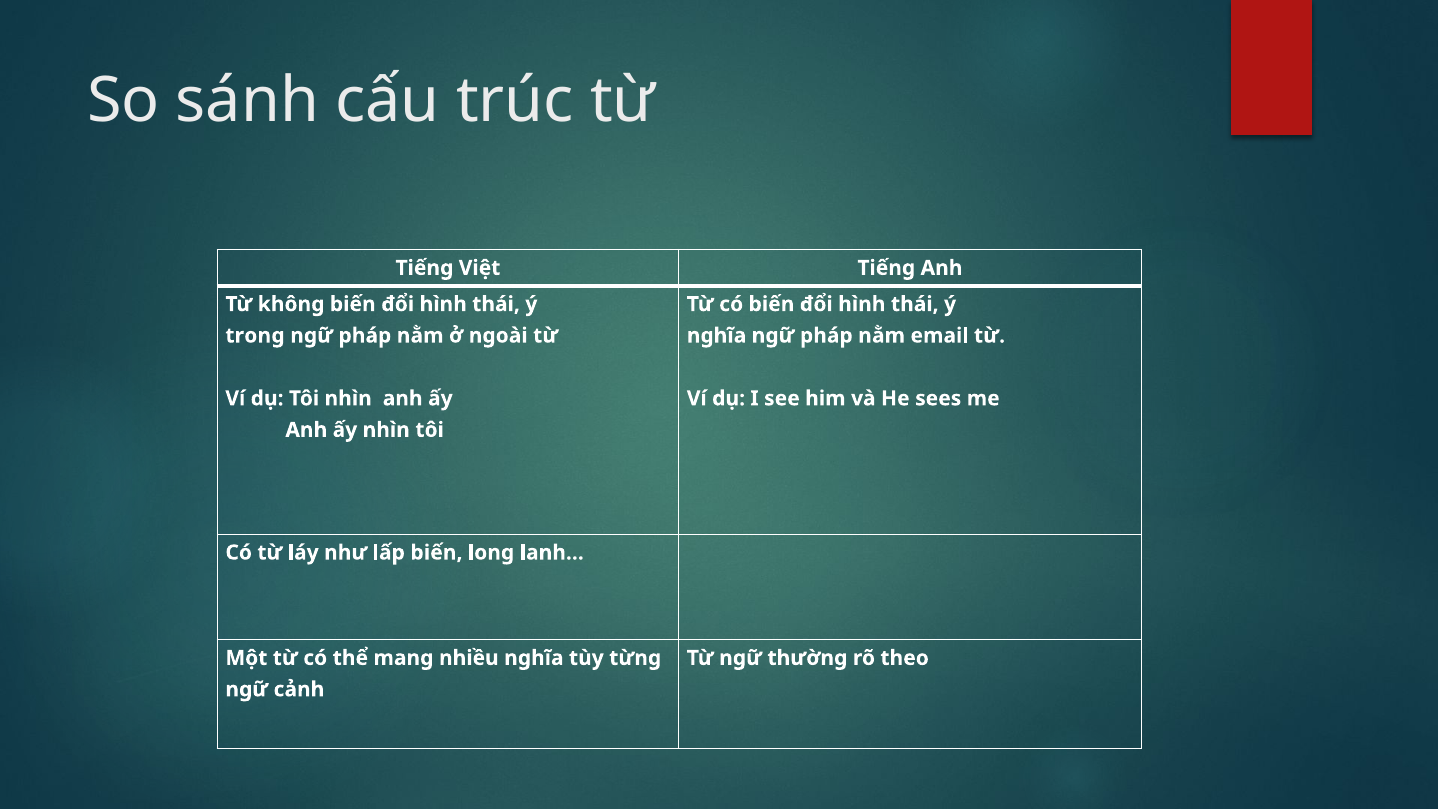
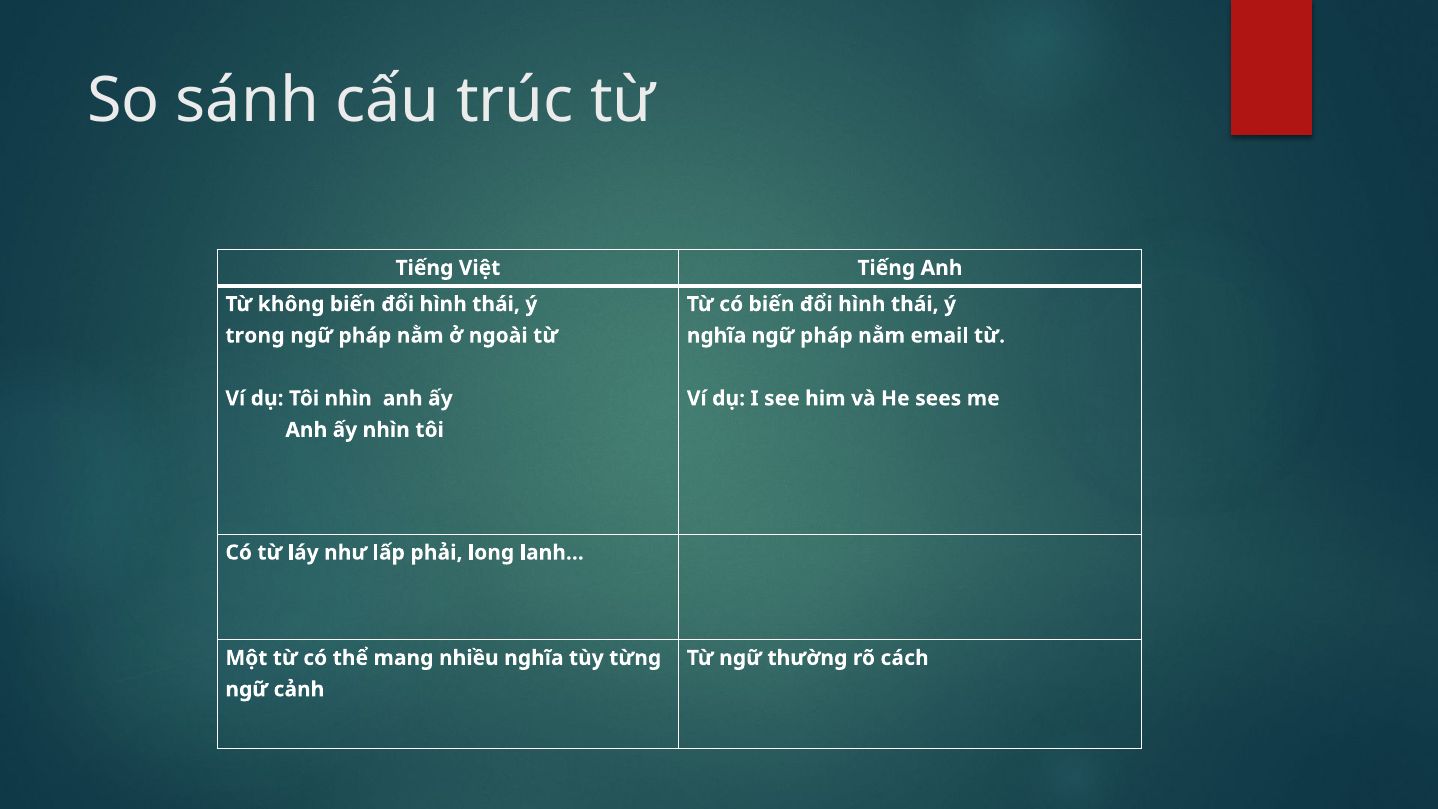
lấp biến: biến -> phải
theo: theo -> cách
